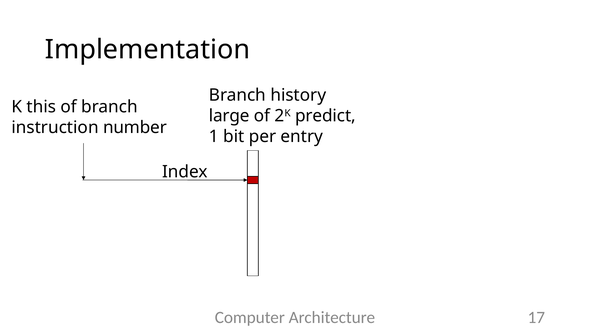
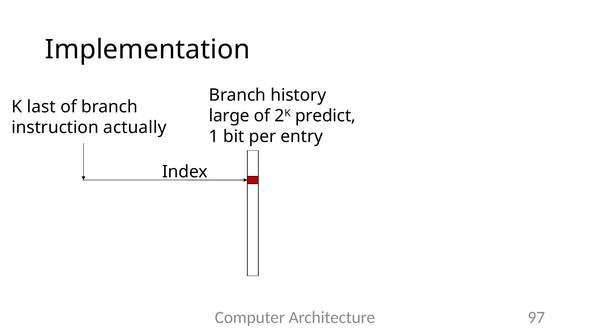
this: this -> last
number: number -> actually
17: 17 -> 97
